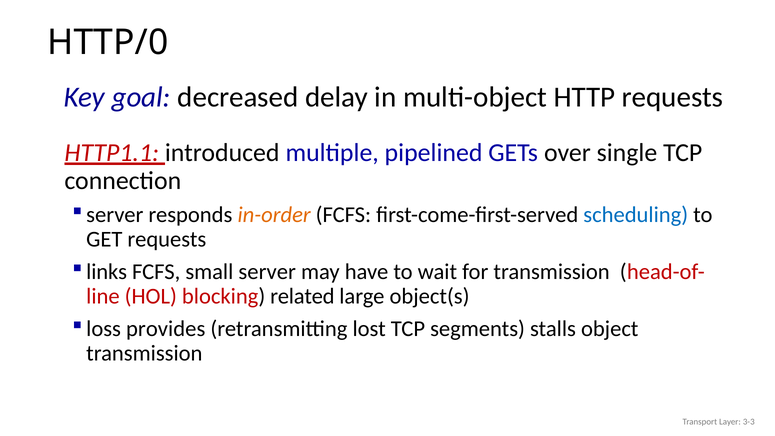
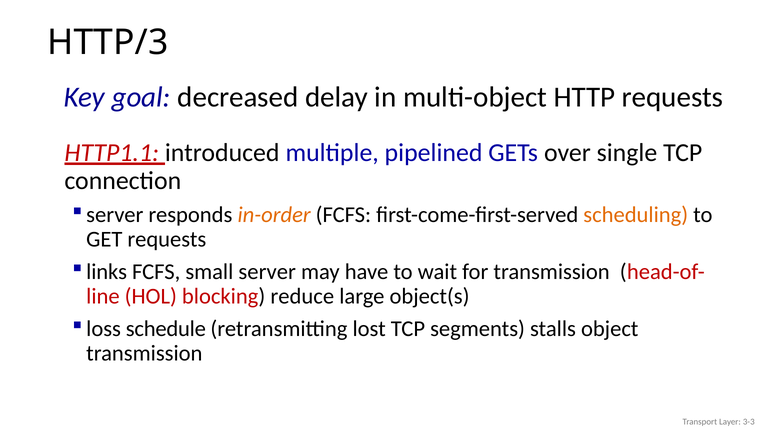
HTTP/0: HTTP/0 -> HTTP/3
scheduling colour: blue -> orange
related: related -> reduce
provides: provides -> schedule
